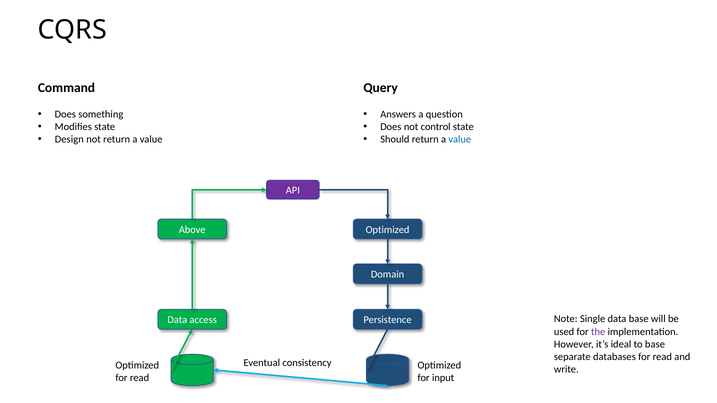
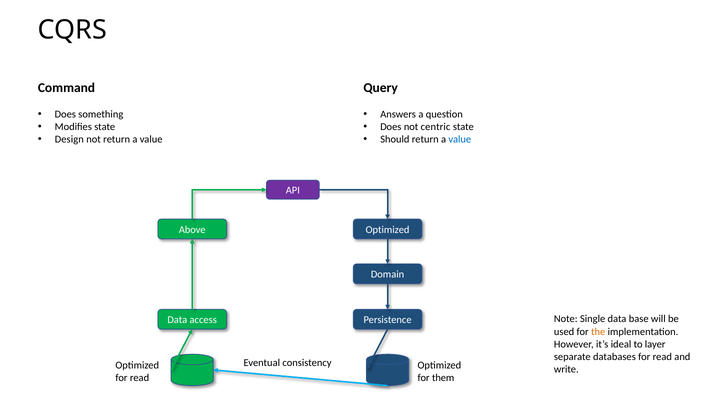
control: control -> centric
the colour: purple -> orange
to base: base -> layer
input: input -> them
